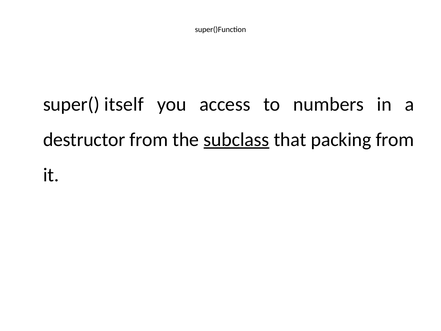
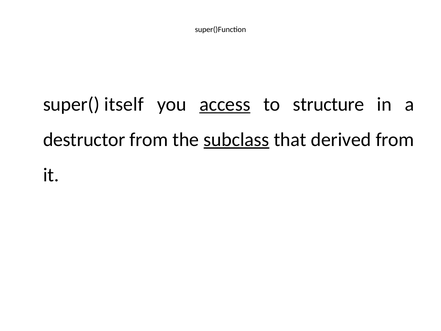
access underline: none -> present
numbers: numbers -> structure
packing: packing -> derived
